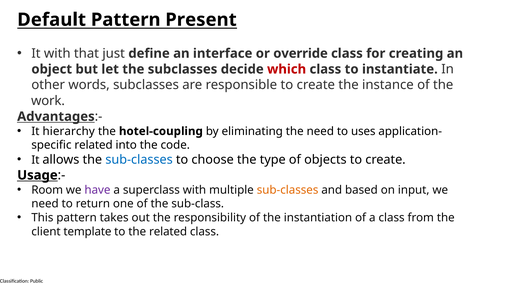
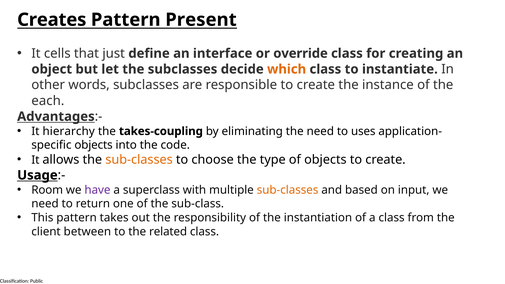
Default: Default -> Creates
It with: with -> cells
which colour: red -> orange
work: work -> each
hotel-coupling: hotel-coupling -> takes-coupling
related at (94, 145): related -> objects
sub-classes at (139, 160) colour: blue -> orange
template: template -> between
